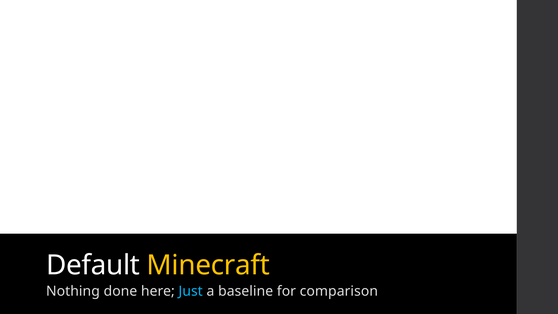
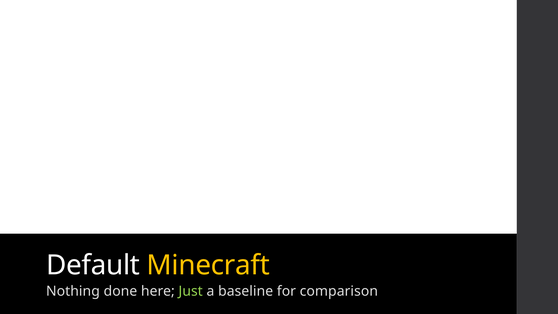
Just colour: light blue -> light green
